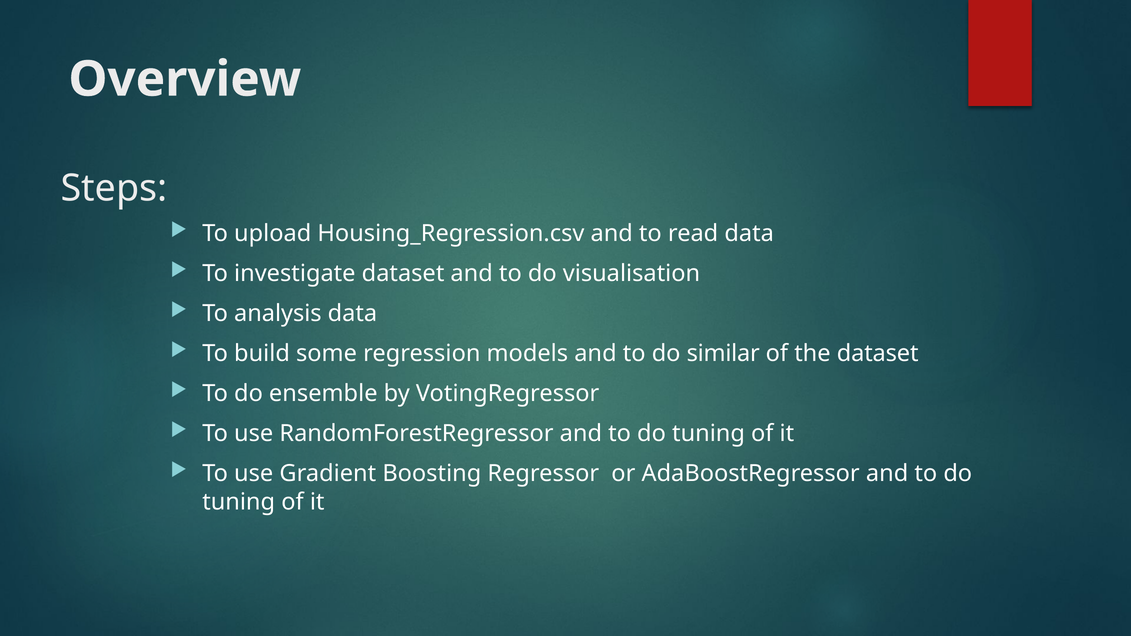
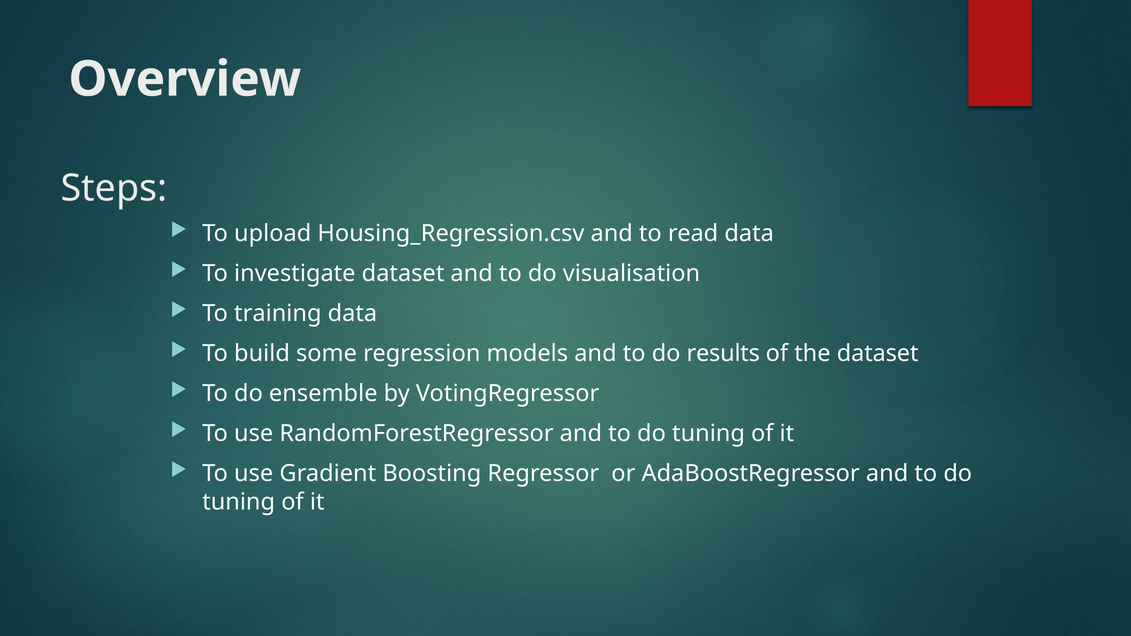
analysis: analysis -> training
similar: similar -> results
